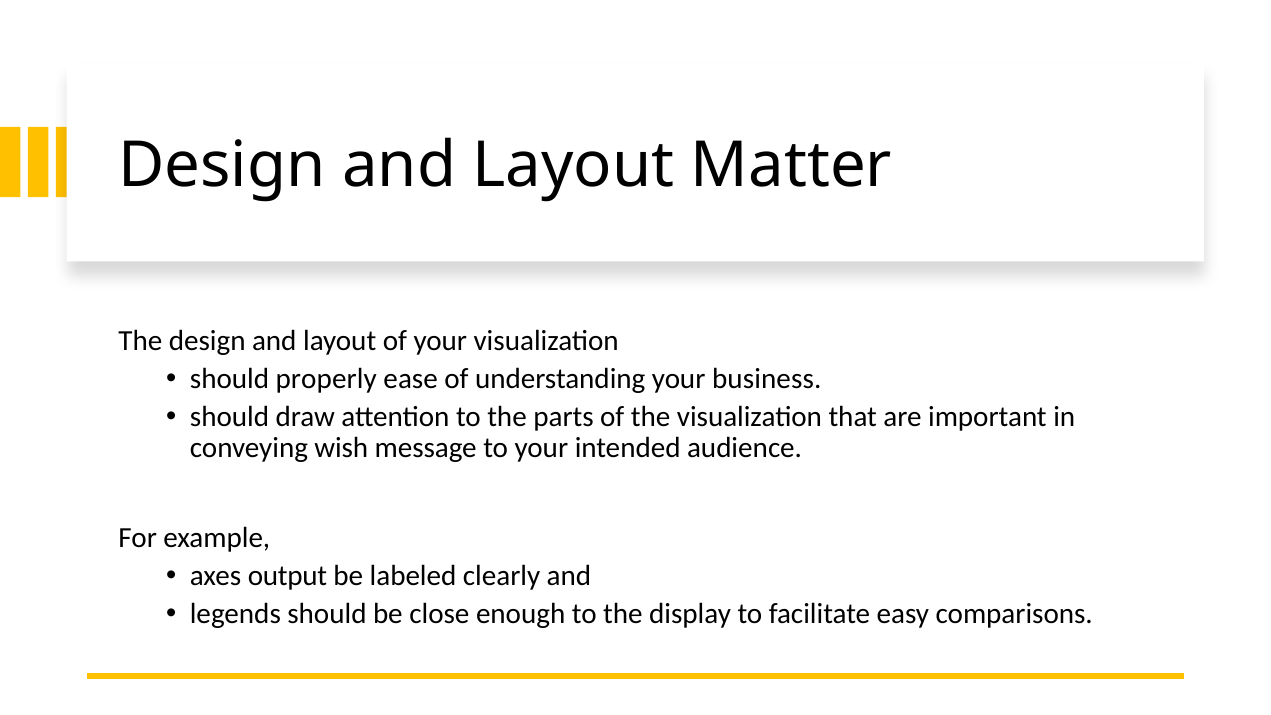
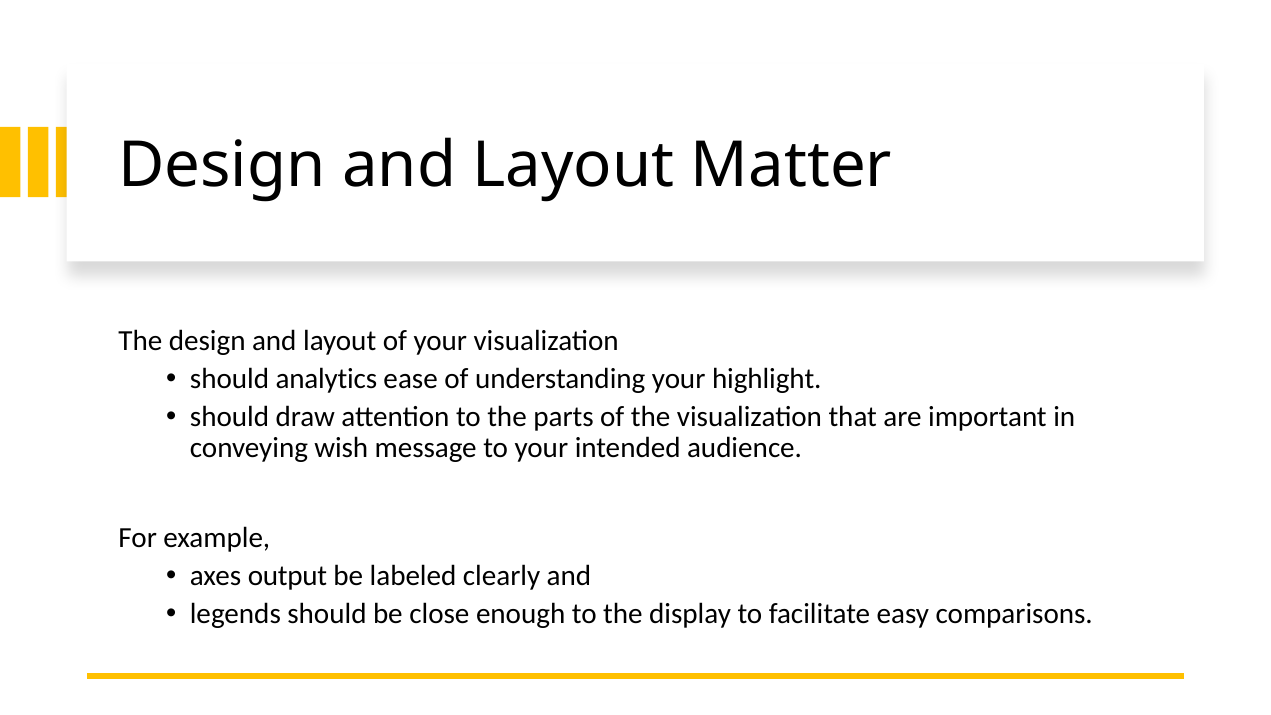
properly: properly -> analytics
business: business -> highlight
